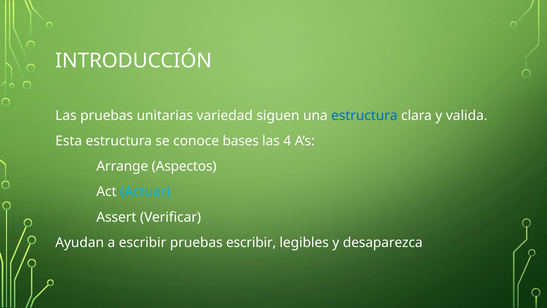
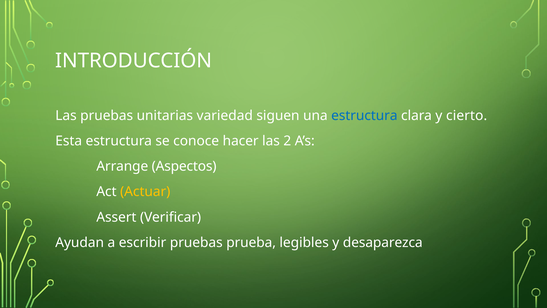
valida: valida -> cierto
bases: bases -> hacer
4: 4 -> 2
Actuar colour: light blue -> yellow
pruebas escribir: escribir -> prueba
